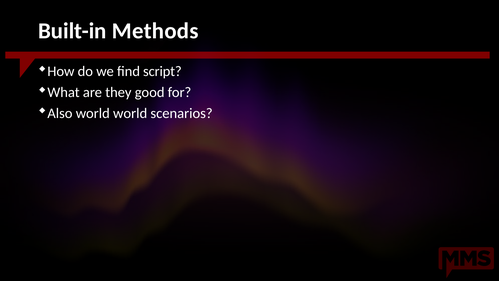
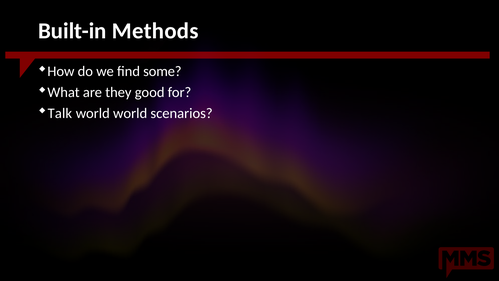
script: script -> some
Also: Also -> Talk
